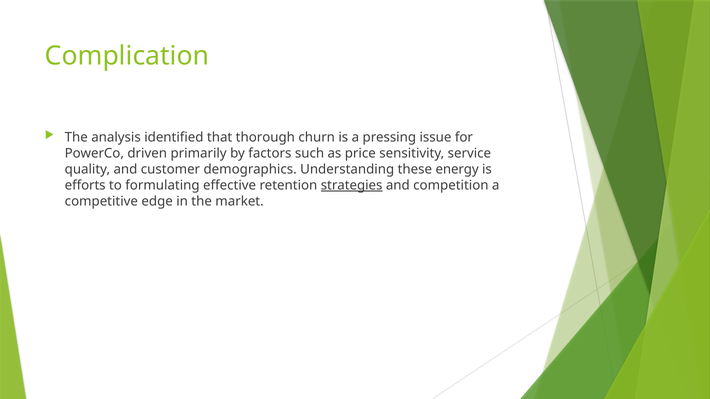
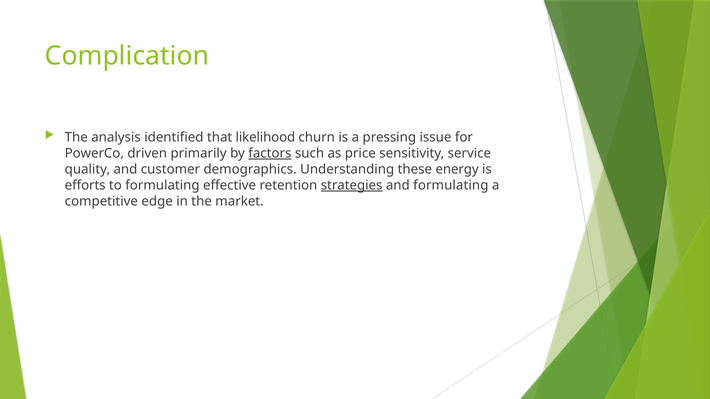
thorough: thorough -> likelihood
factors underline: none -> present
and competition: competition -> formulating
